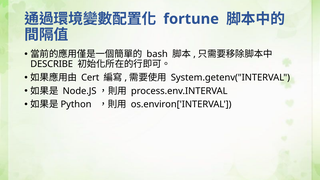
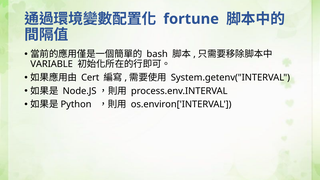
DESCRIBE: DESCRIBE -> VARIABLE
